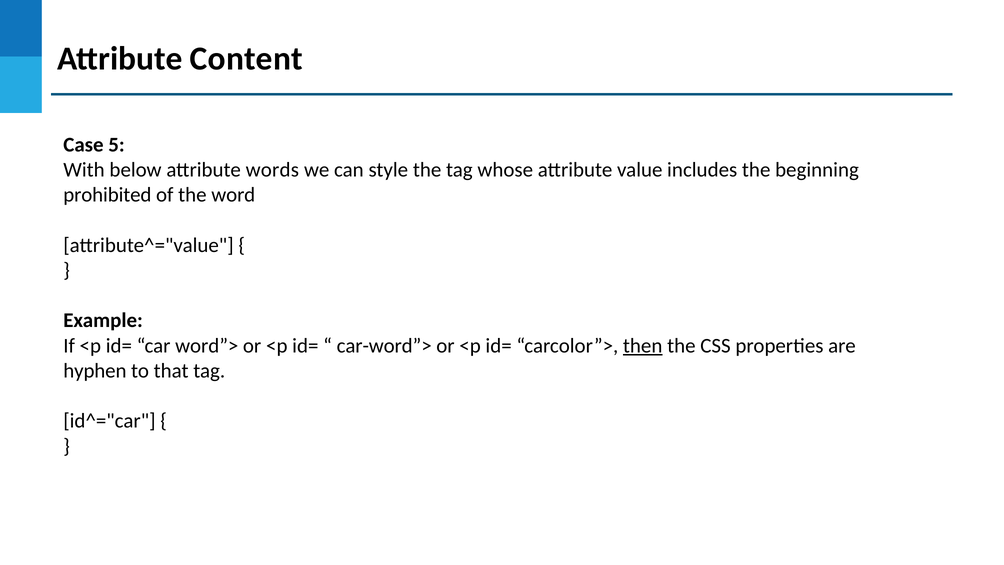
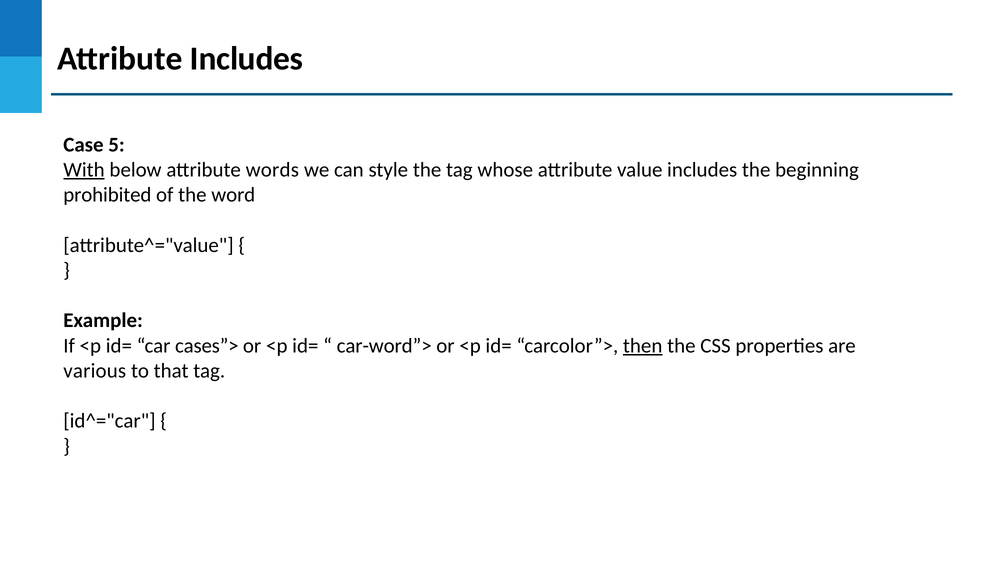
Attribute Content: Content -> Includes
With underline: none -> present
word”>: word”> -> cases”>
hyphen: hyphen -> various
